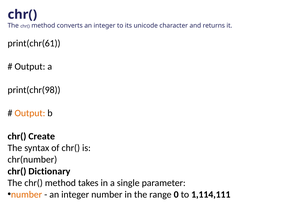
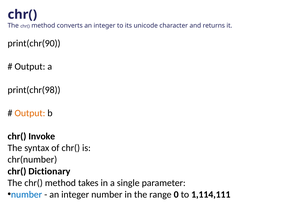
print(chr(61: print(chr(61 -> print(chr(90
Create: Create -> Invoke
number at (27, 194) colour: orange -> blue
